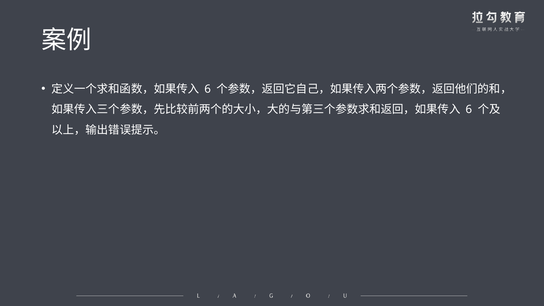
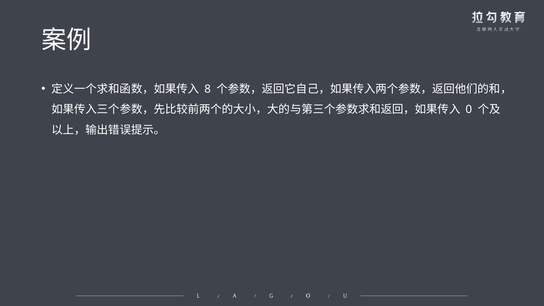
6 at (208, 89): 6 -> 8
6 at (469, 110): 6 -> 0
